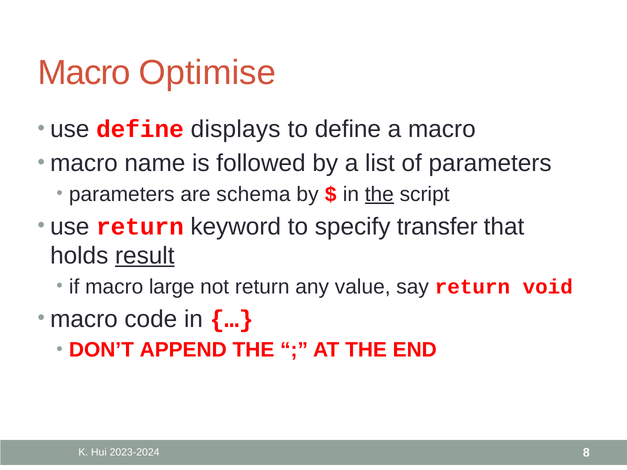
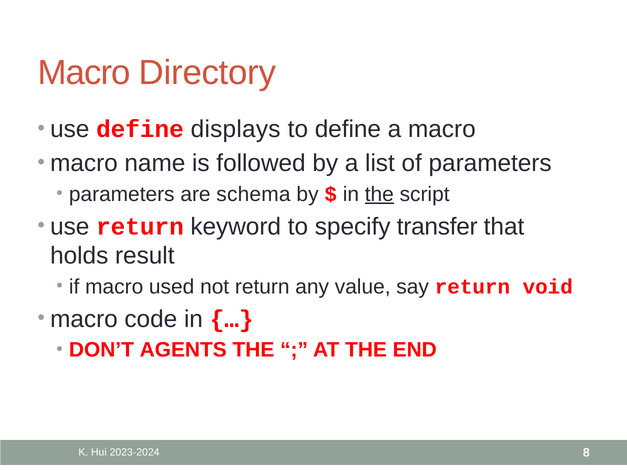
Optimise: Optimise -> Directory
result underline: present -> none
large: large -> used
APPEND: APPEND -> AGENTS
